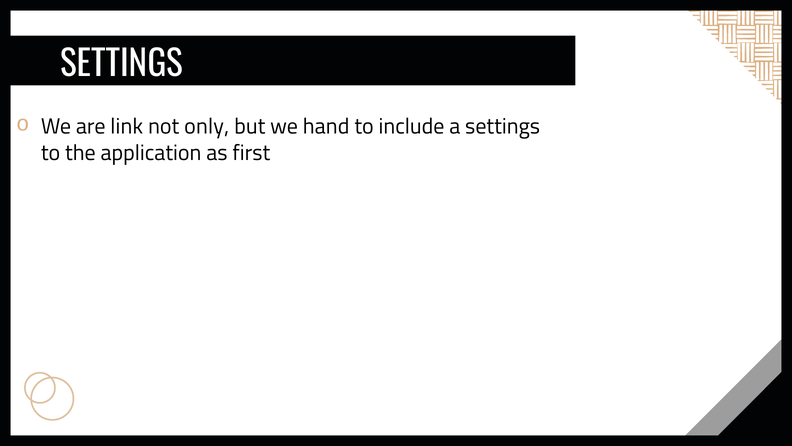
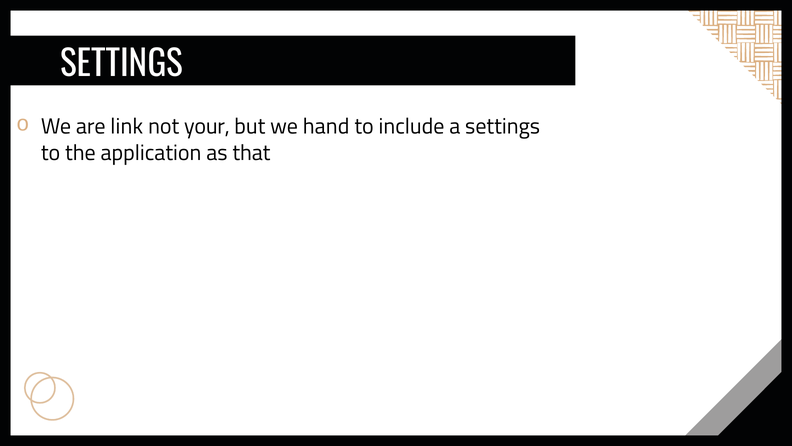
only: only -> your
first: first -> that
